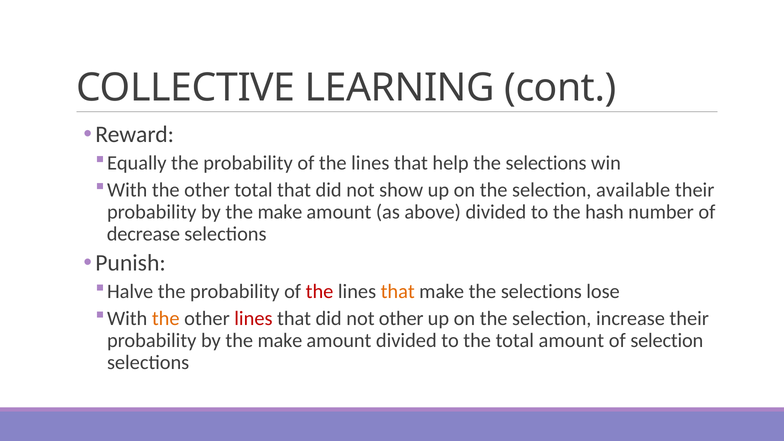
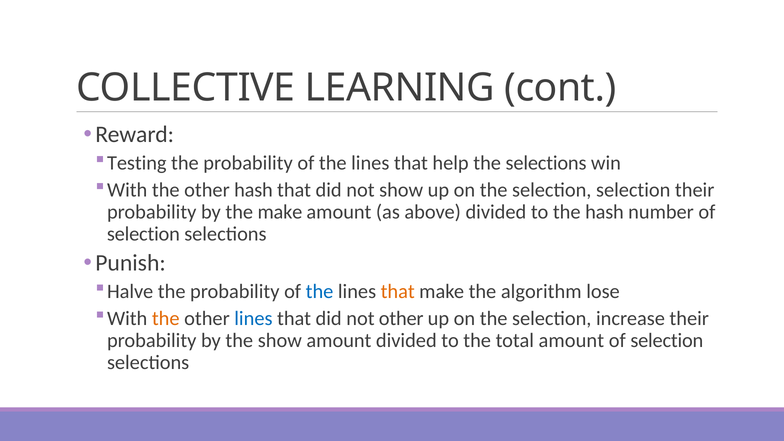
Equally: Equally -> Testing
other total: total -> hash
selection available: available -> selection
decrease at (143, 234): decrease -> selection
the at (320, 291) colour: red -> blue
make the selections: selections -> algorithm
lines at (253, 318) colour: red -> blue
make at (280, 340): make -> show
